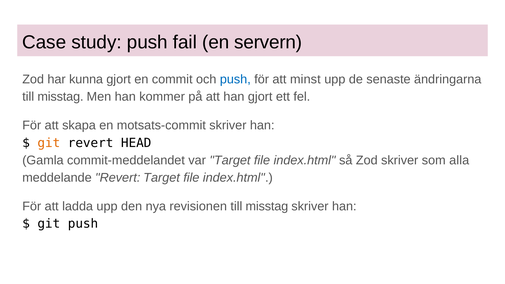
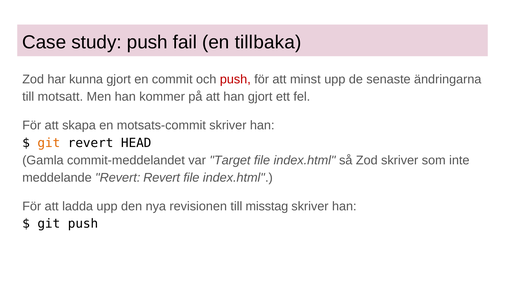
servern: servern -> tillbaka
push at (235, 79) colour: blue -> red
misstag at (60, 97): misstag -> motsatt
alla: alla -> inte
Revert Target: Target -> Revert
